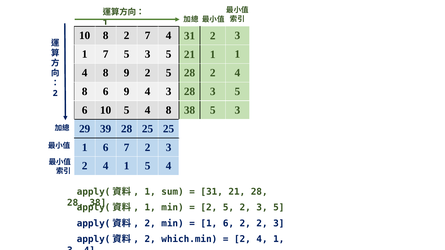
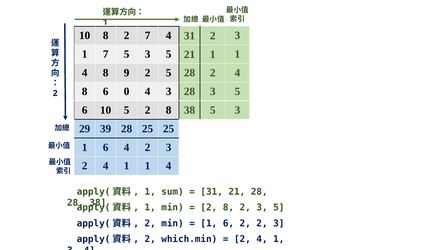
6 9: 9 -> 0
10 5 4: 4 -> 2
6 7: 7 -> 4
4 1 5: 5 -> 1
5 at (228, 208): 5 -> 8
